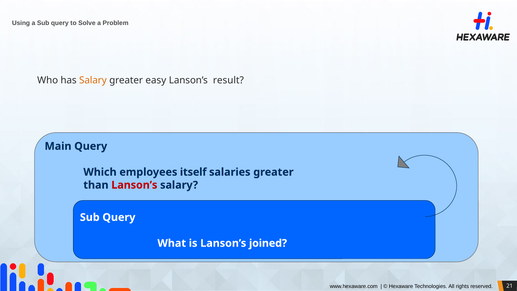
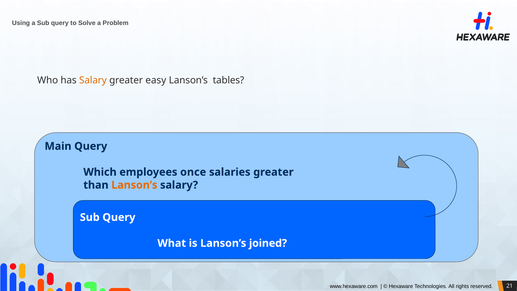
result: result -> tables
itself: itself -> once
Lanson’s at (134, 185) colour: red -> orange
